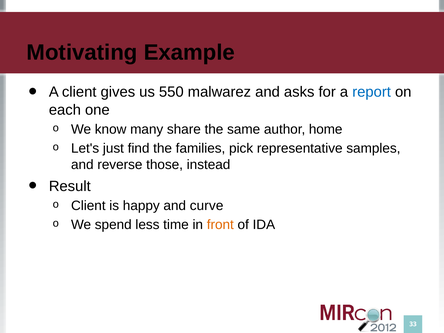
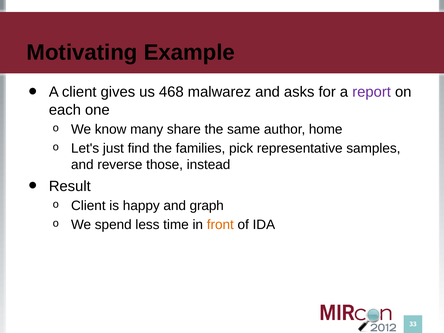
550: 550 -> 468
report colour: blue -> purple
curve: curve -> graph
